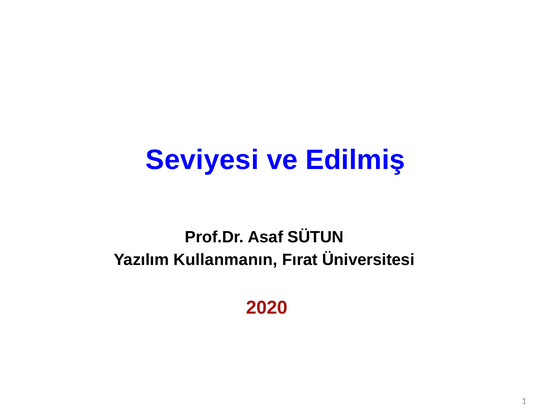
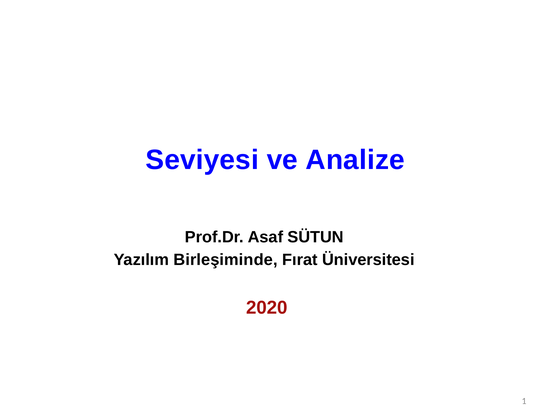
Edilmiş: Edilmiş -> Analize
Kullanmanın: Kullanmanın -> Birleşiminde
